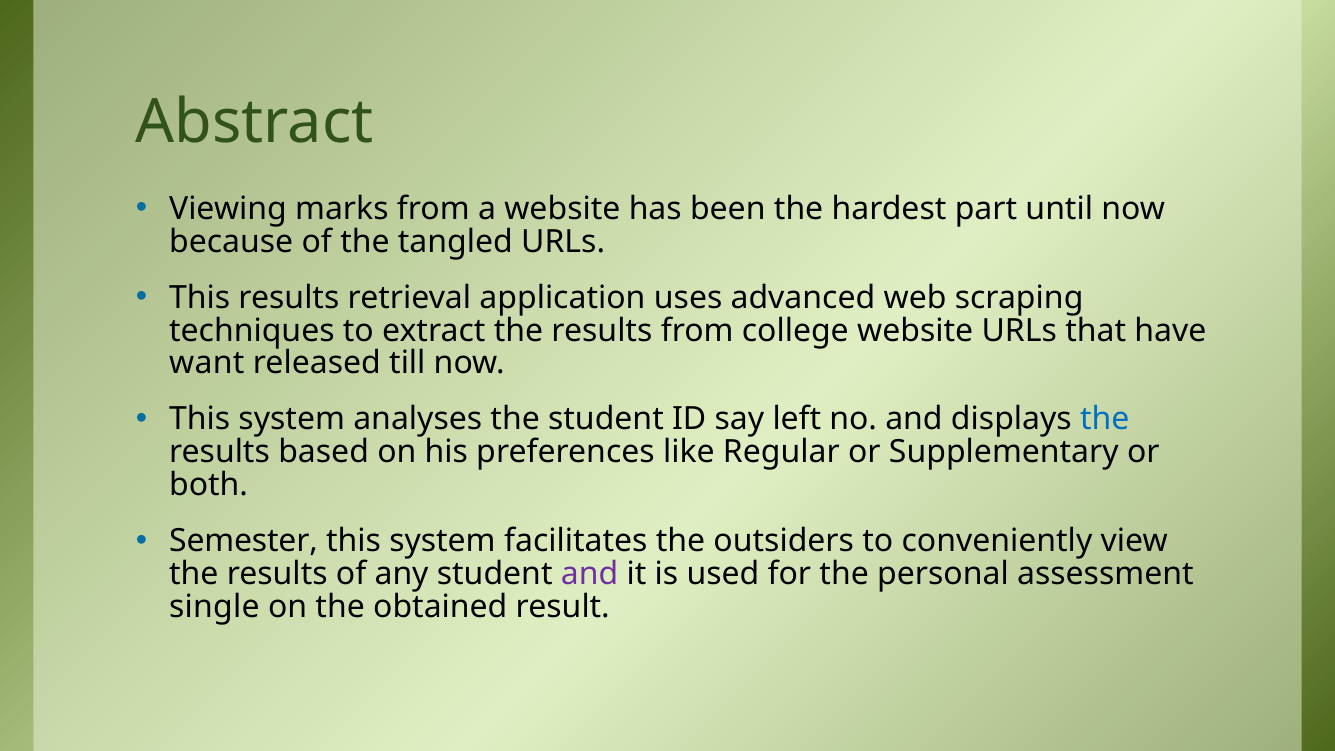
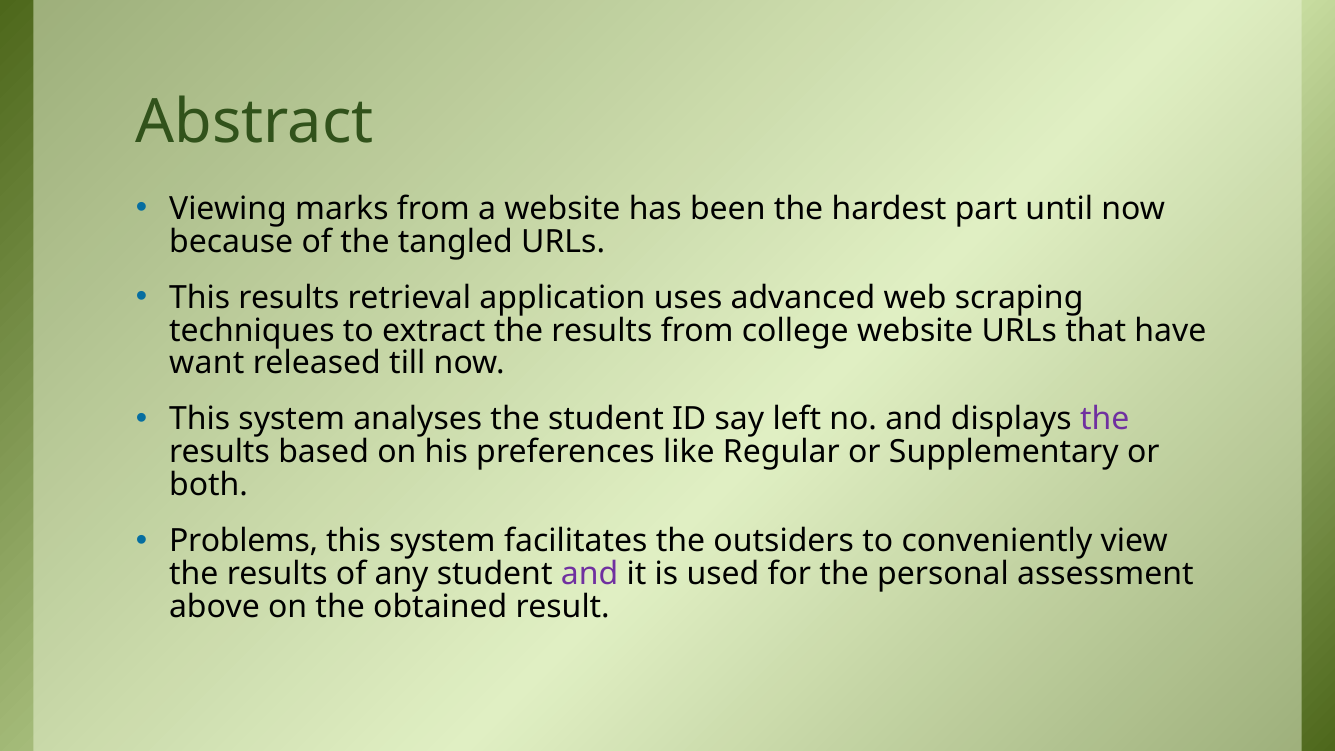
the at (1105, 419) colour: blue -> purple
Semester: Semester -> Problems
single: single -> above
